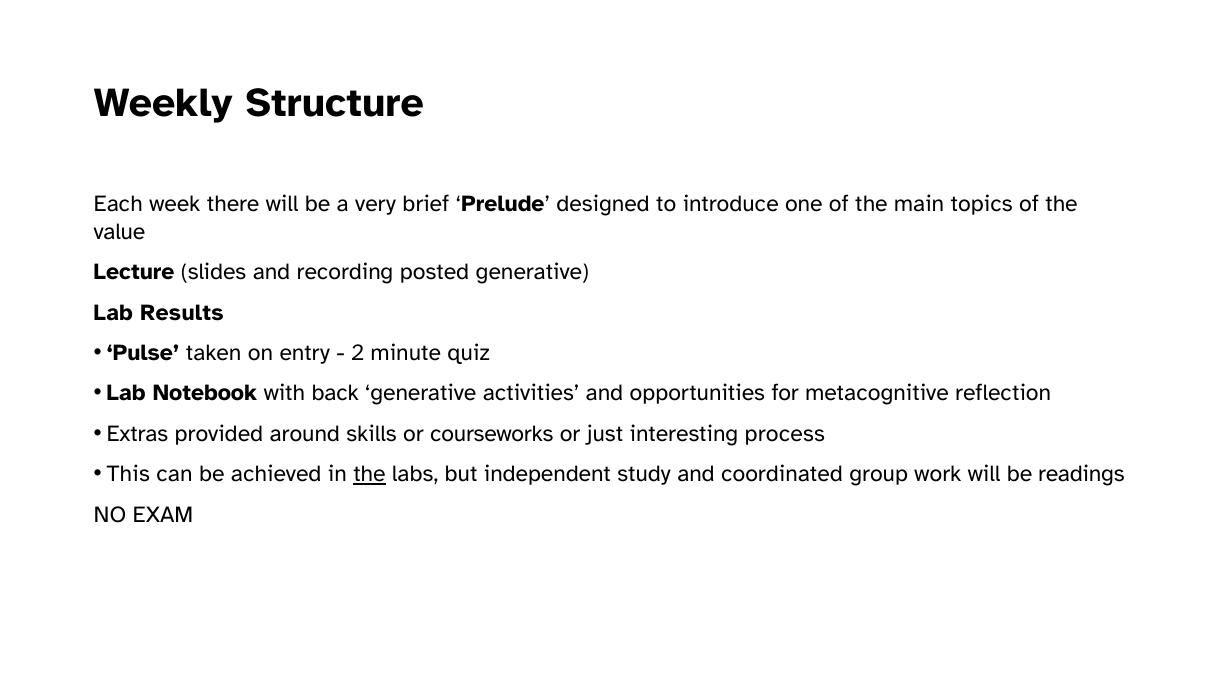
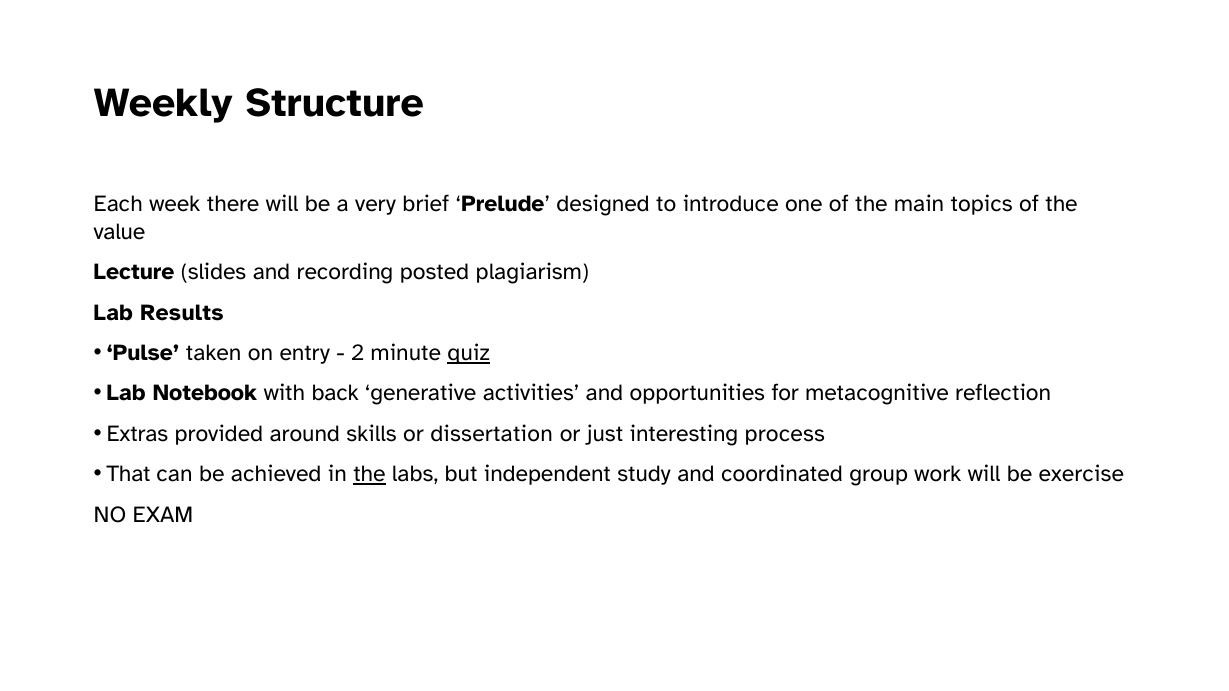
posted generative: generative -> plagiarism
quiz underline: none -> present
courseworks: courseworks -> dissertation
This: This -> That
readings: readings -> exercise
